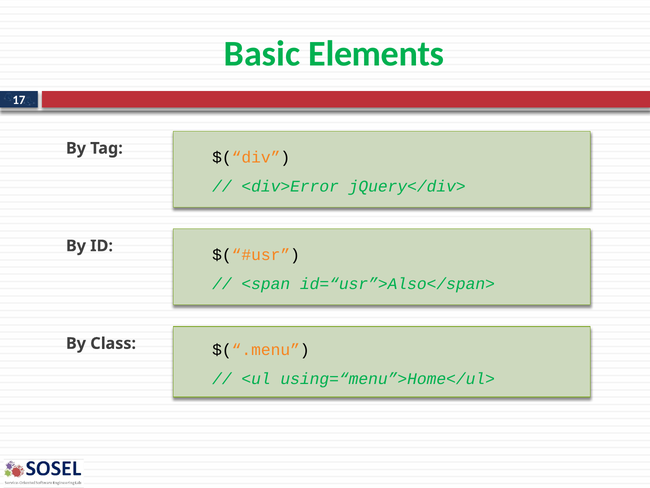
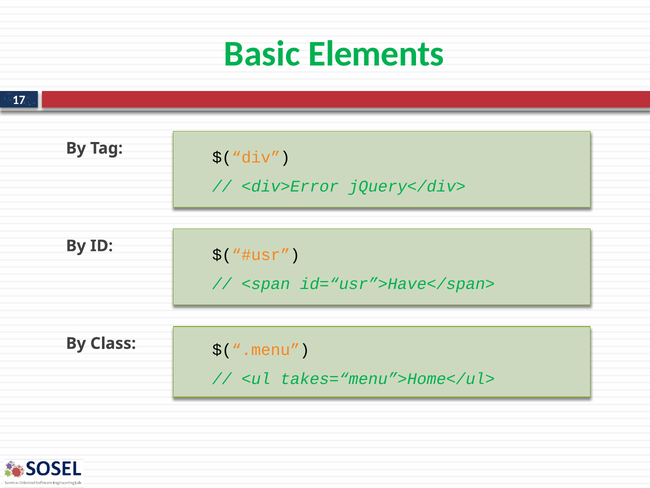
id=“usr”>Also</span>: id=“usr”>Also</span> -> id=“usr”>Have</span>
using=“menu”>Home</ul>: using=“menu”>Home</ul> -> takes=“menu”>Home</ul>
